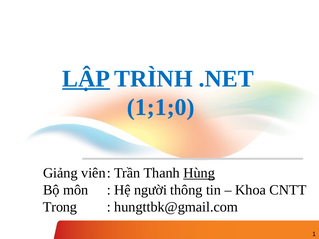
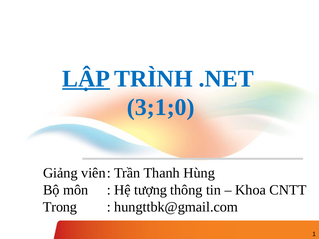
1;1;0: 1;1;0 -> 3;1;0
Hùng underline: present -> none
người: người -> tượng
